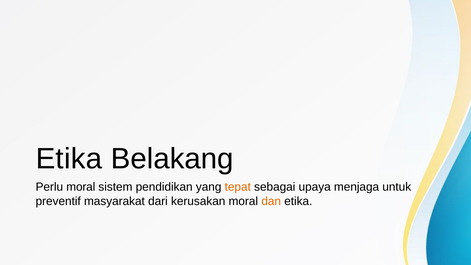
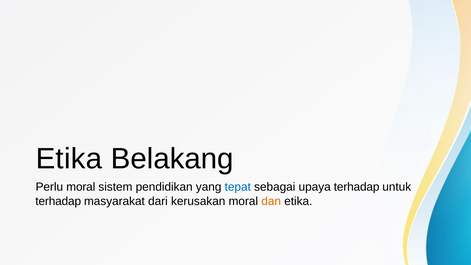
tepat colour: orange -> blue
upaya menjaga: menjaga -> terhadap
preventif at (58, 201): preventif -> terhadap
